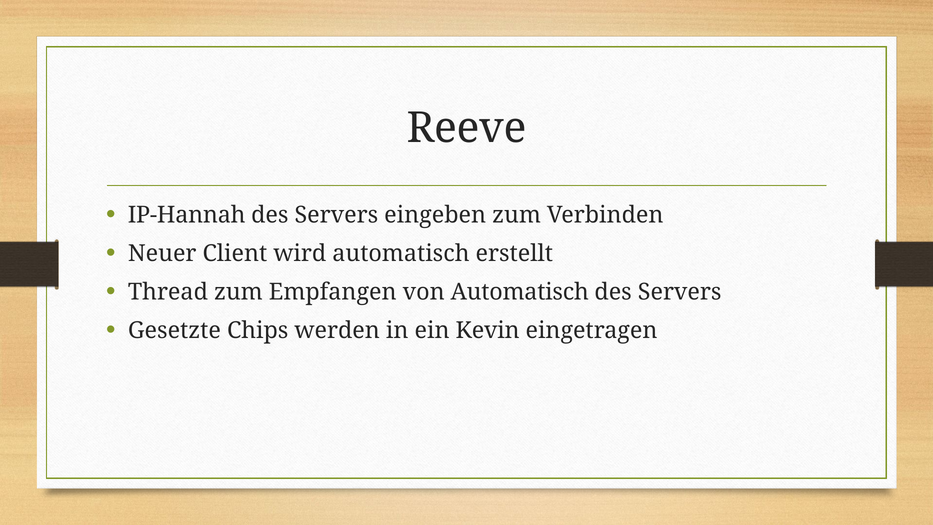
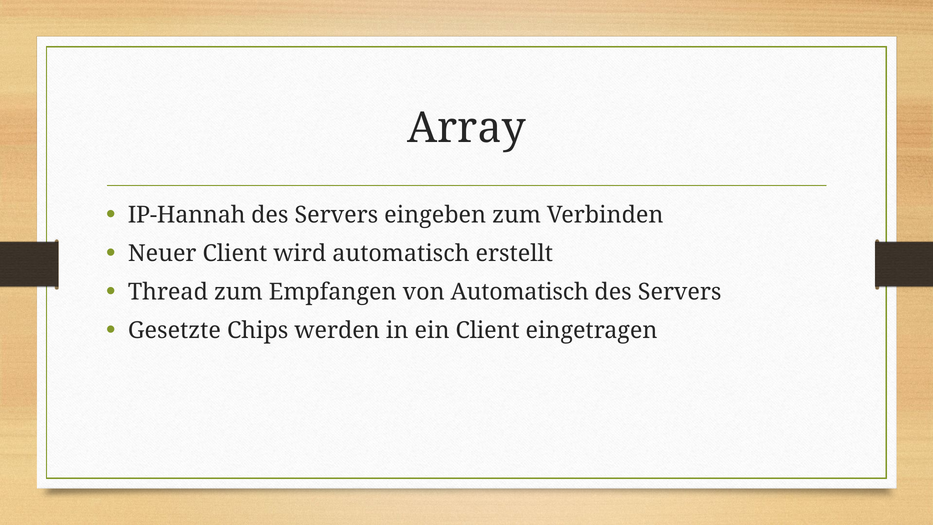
Reeve: Reeve -> Array
ein Kevin: Kevin -> Client
